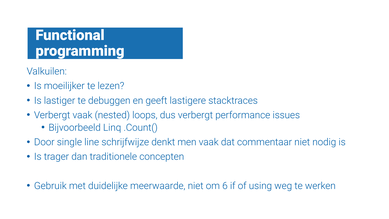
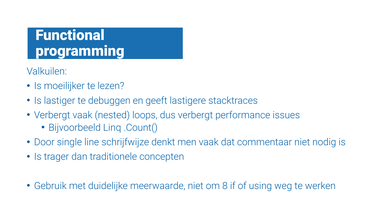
6: 6 -> 8
